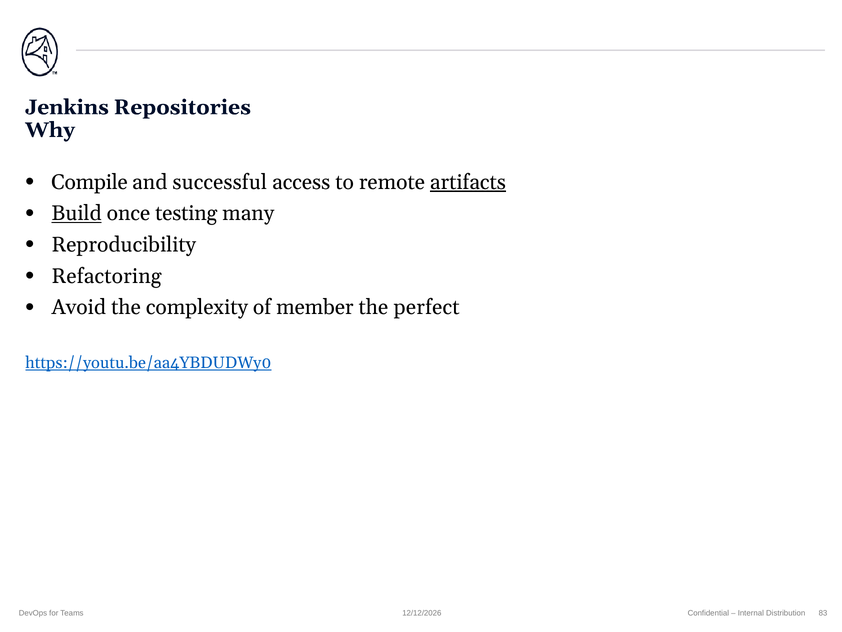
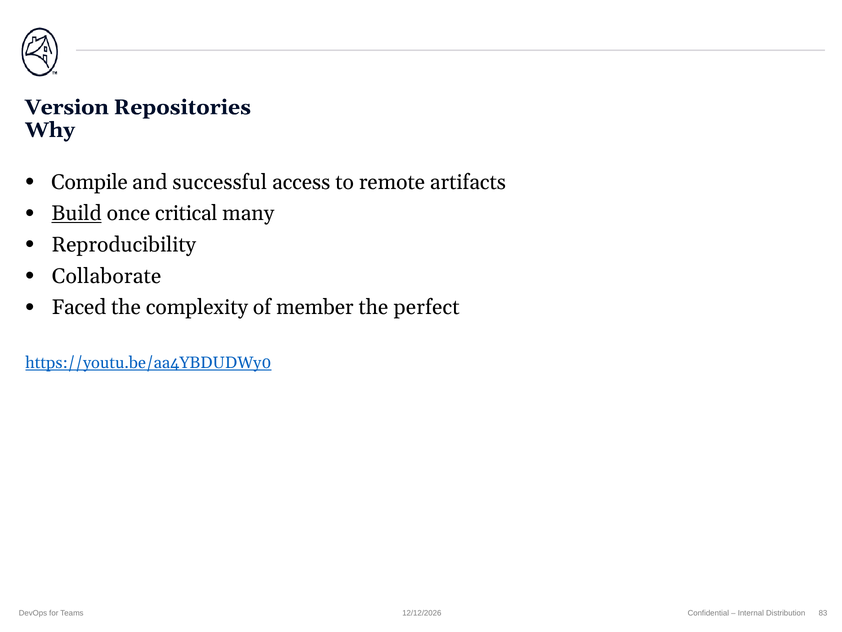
Jenkins: Jenkins -> Version
artifacts underline: present -> none
testing: testing -> critical
Refactoring: Refactoring -> Collaborate
Avoid: Avoid -> Faced
